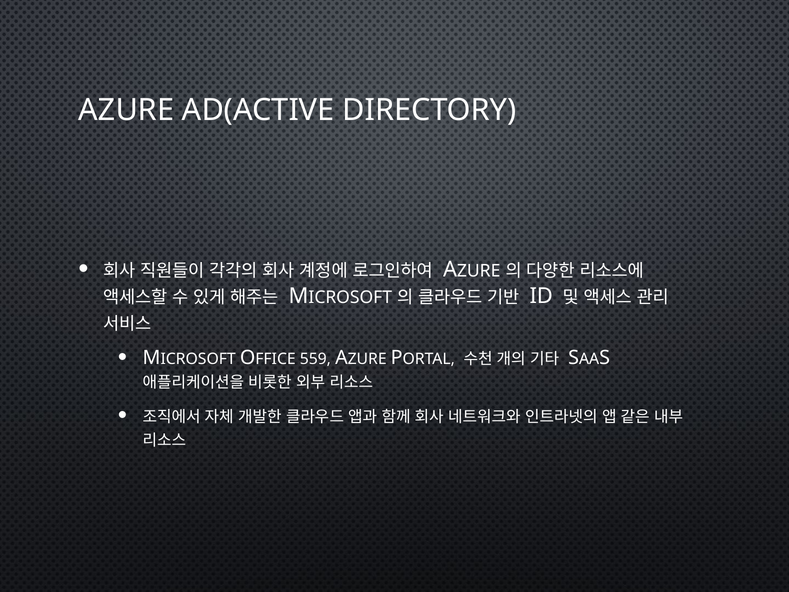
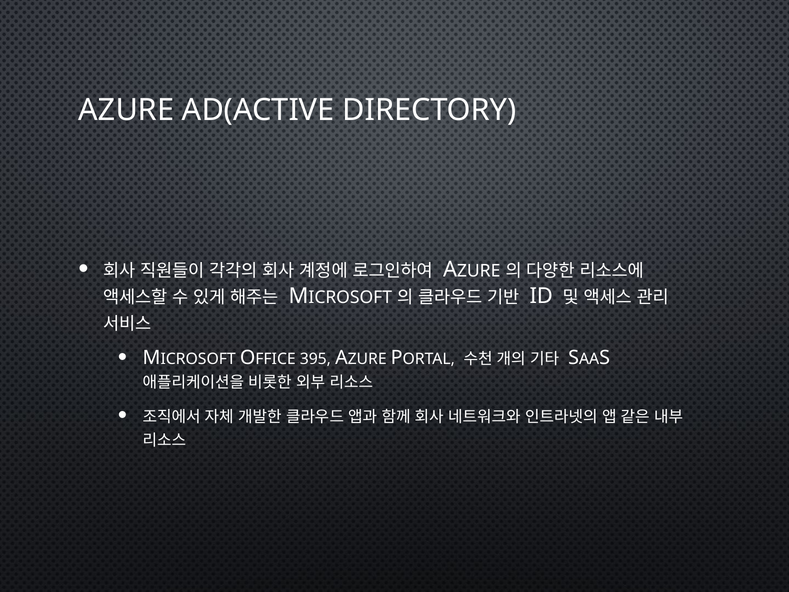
559: 559 -> 395
